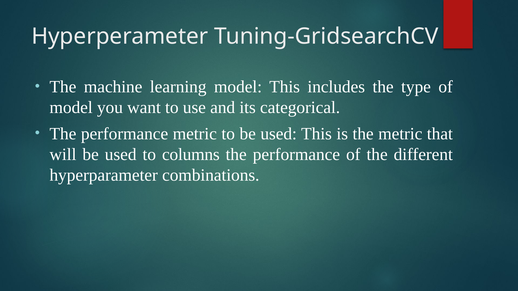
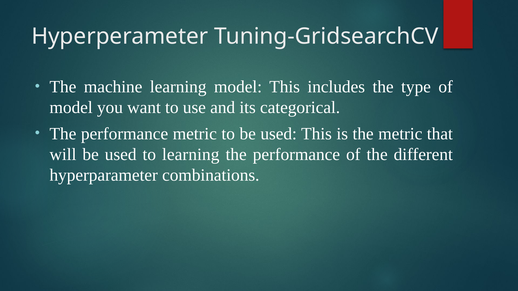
to columns: columns -> learning
